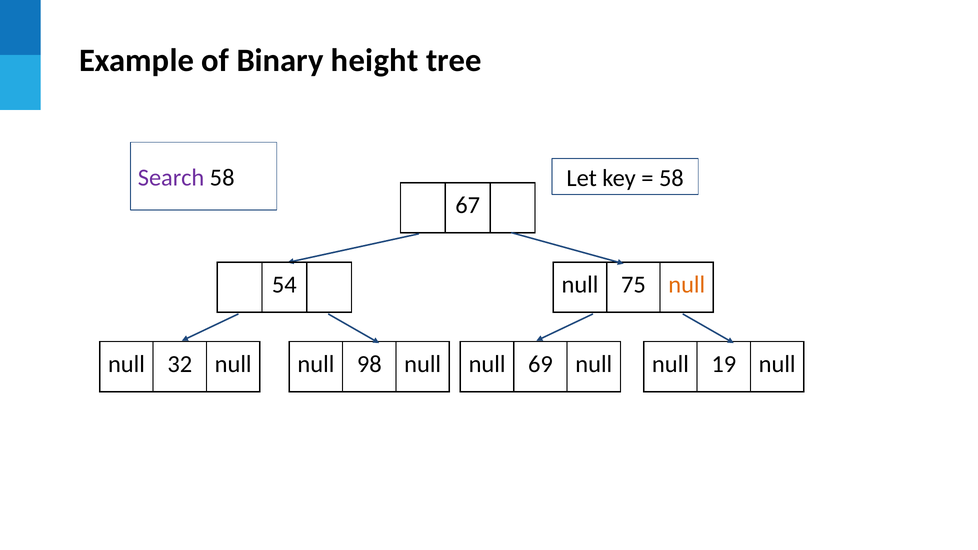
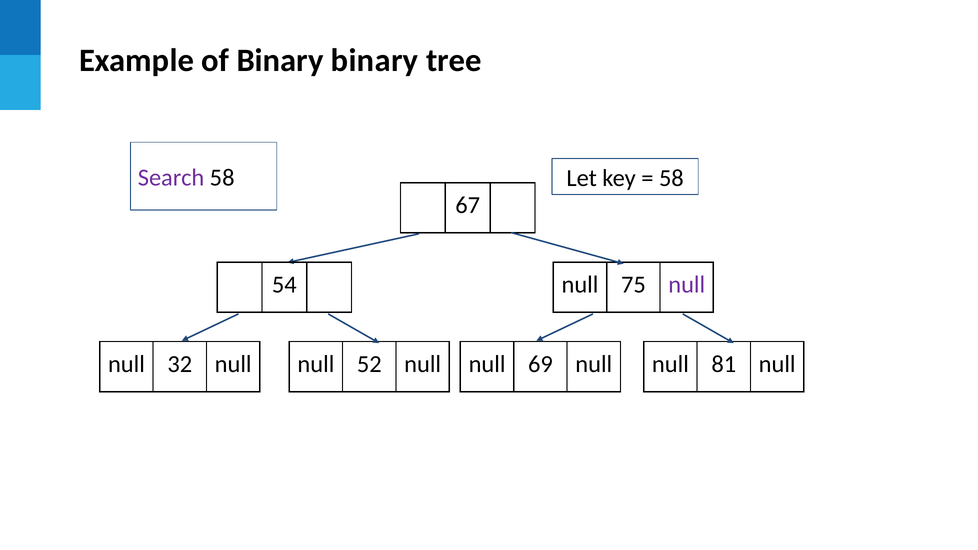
Binary height: height -> binary
null at (687, 285) colour: orange -> purple
98: 98 -> 52
19: 19 -> 81
